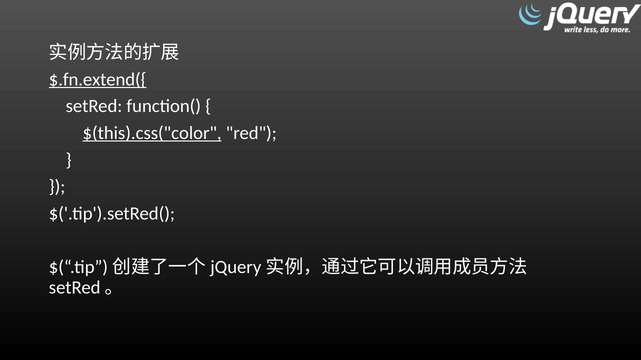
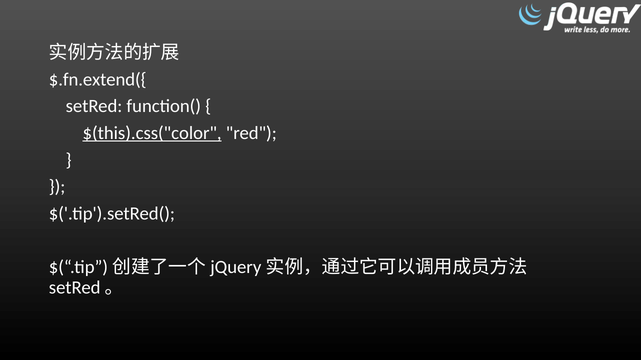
$.fn.extend({ underline: present -> none
